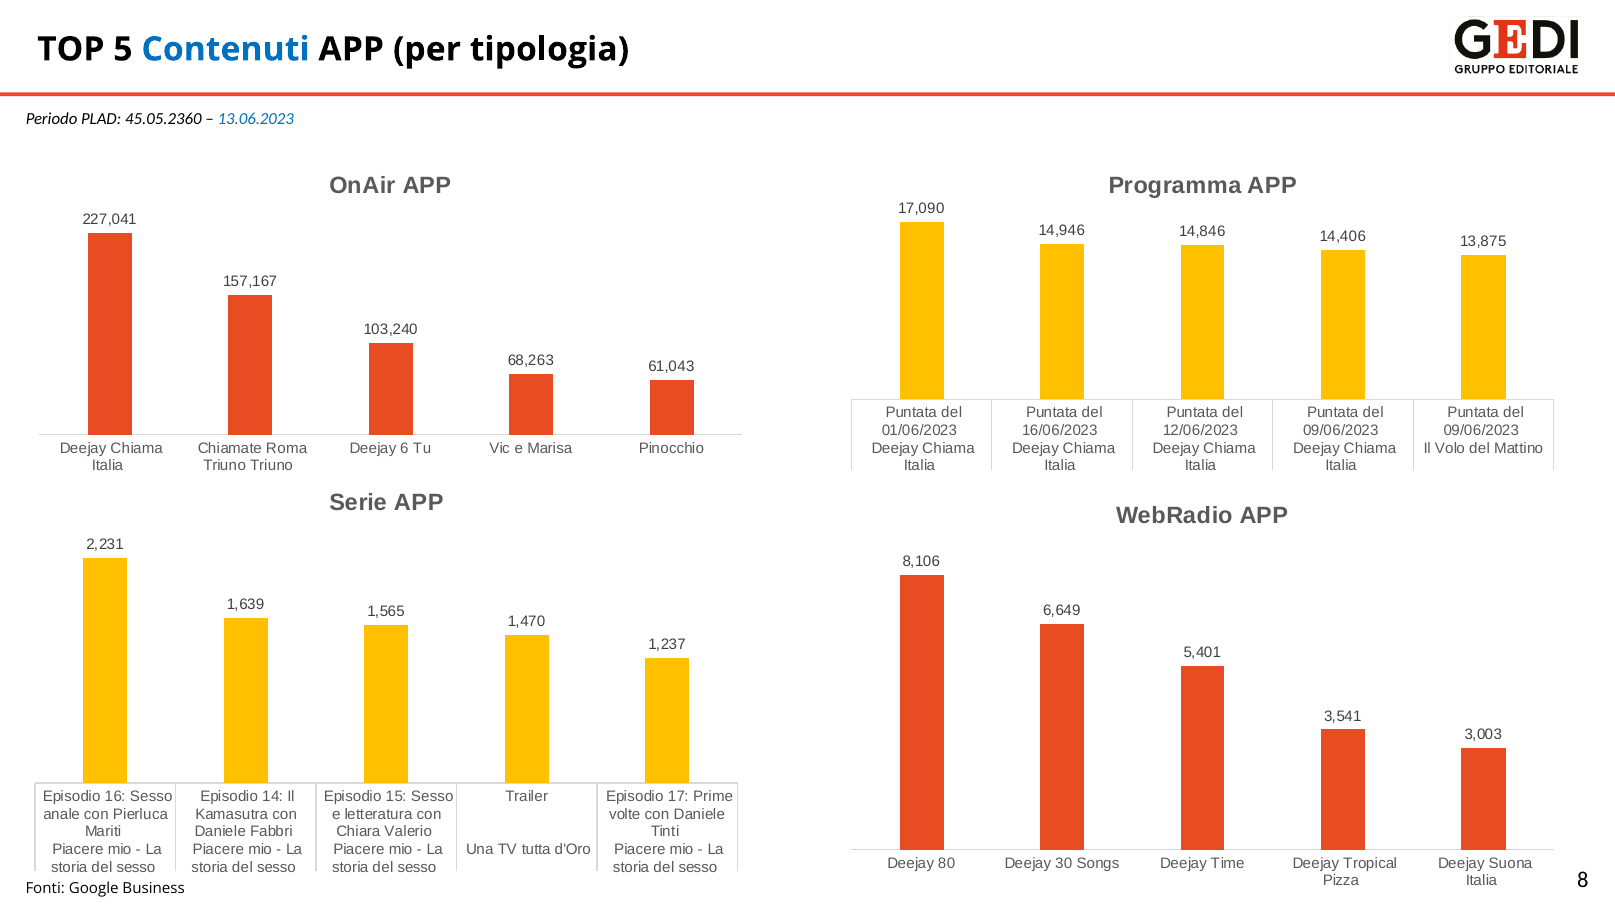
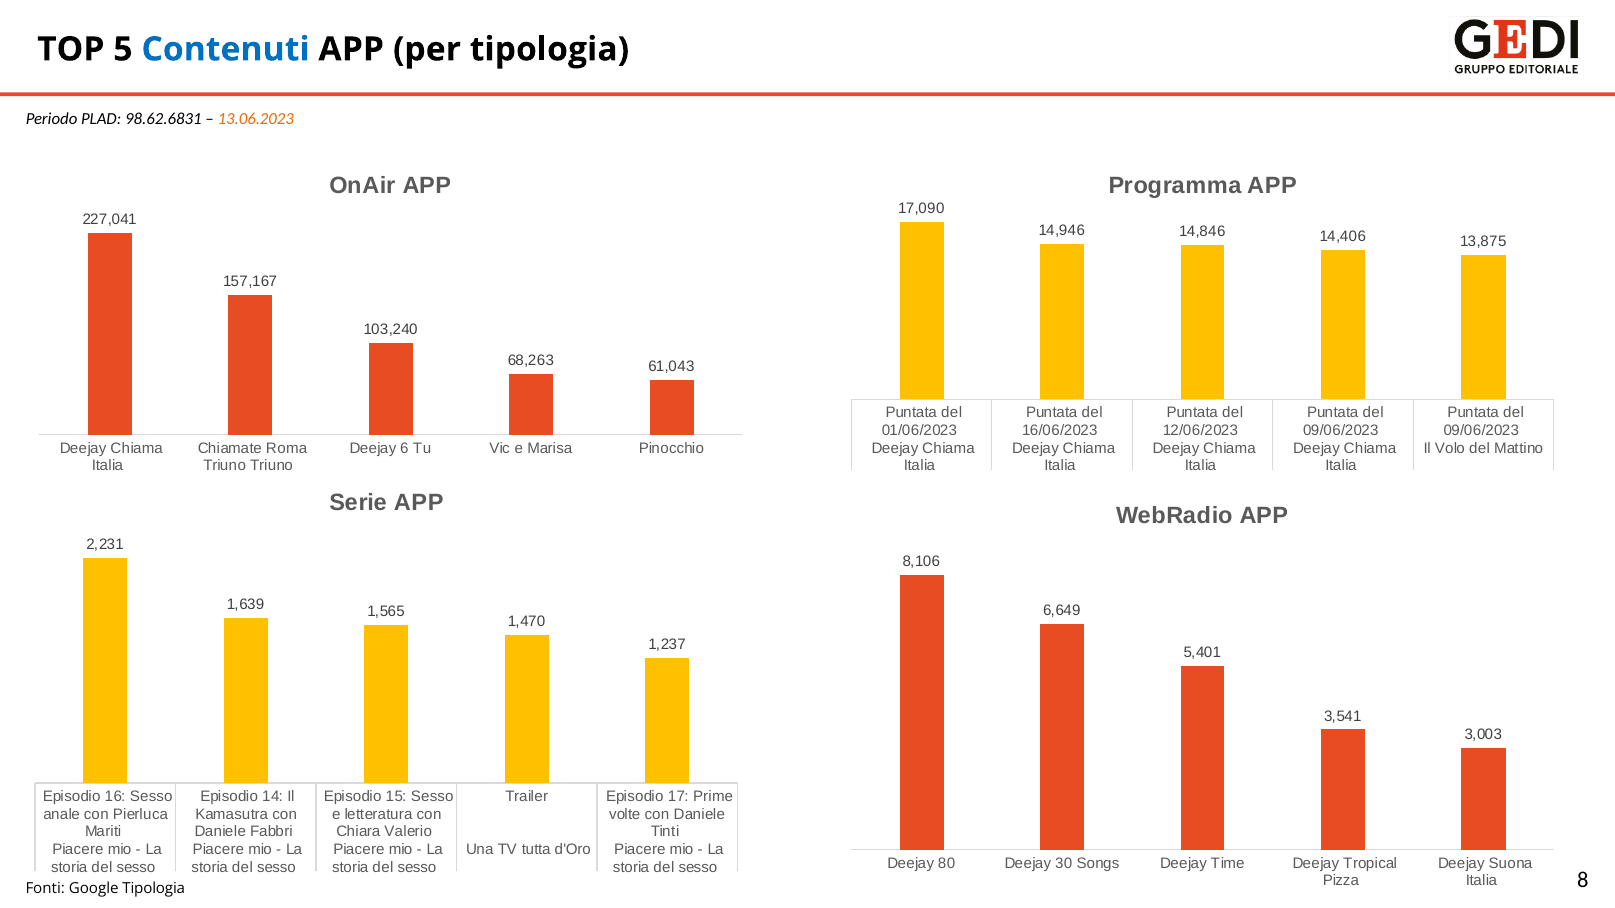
45.05.2360: 45.05.2360 -> 98.62.6831
13.06.2023 colour: blue -> orange
Google Business: Business -> Tipologia
